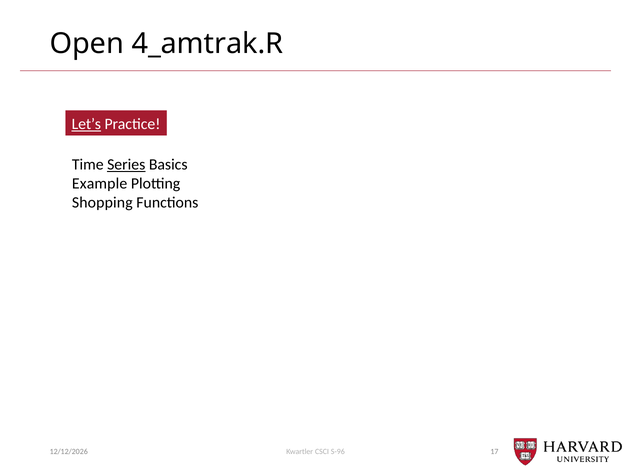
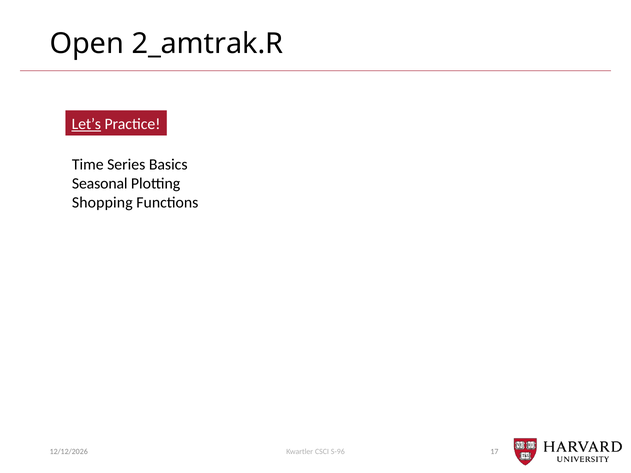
4_amtrak.R: 4_amtrak.R -> 2_amtrak.R
Series underline: present -> none
Example: Example -> Seasonal
